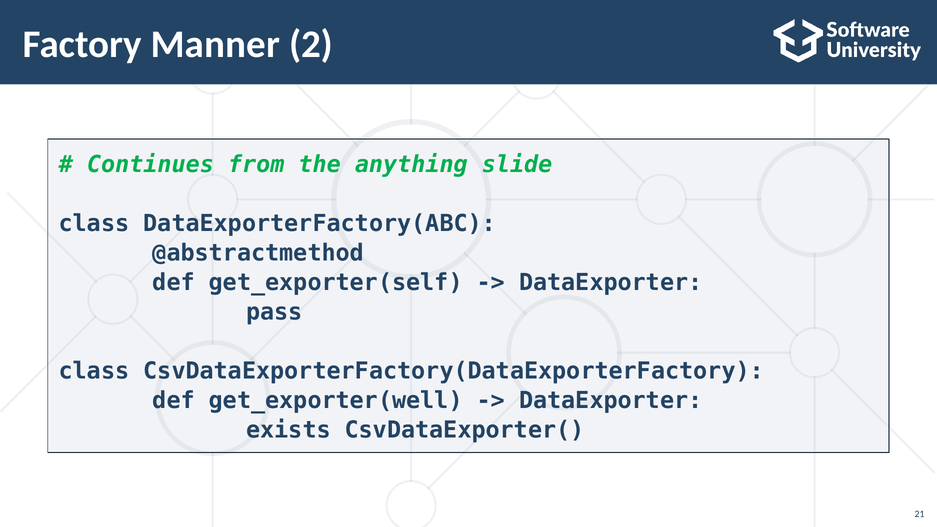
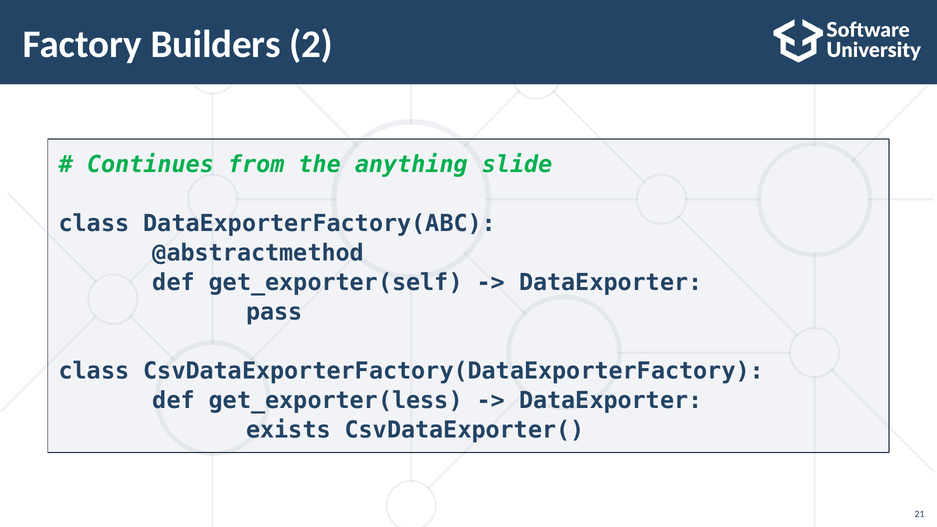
Manner: Manner -> Builders
get_exporter(well: get_exporter(well -> get_exporter(less
